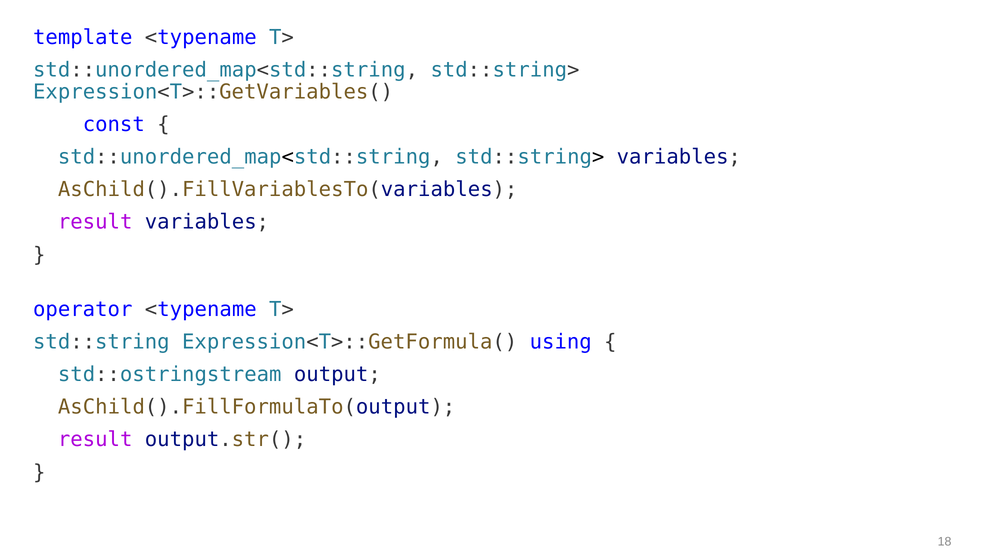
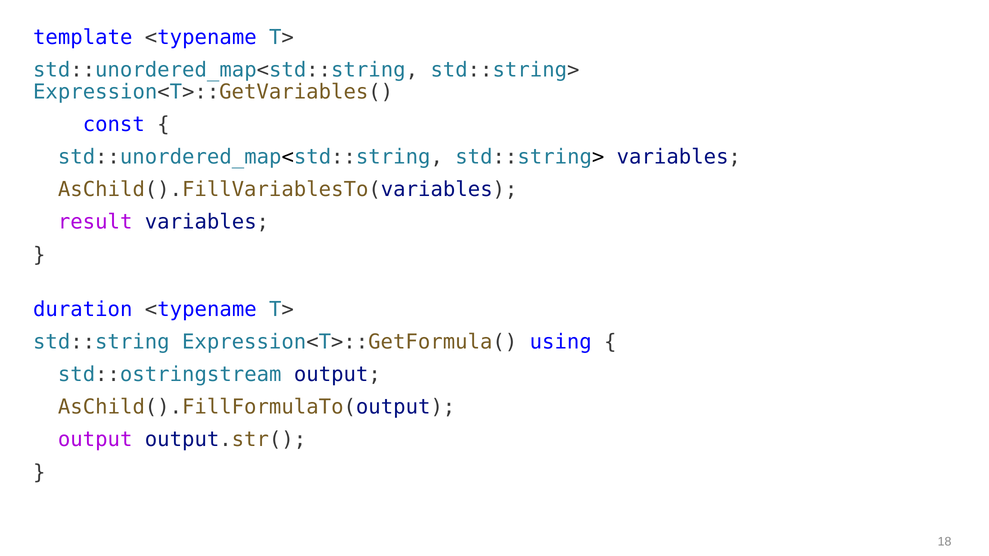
operator: operator -> duration
result at (95, 440): result -> output
